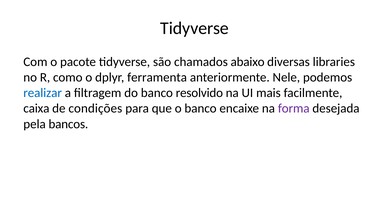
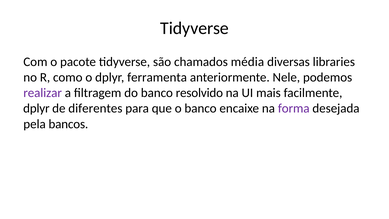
abaixo: abaixo -> média
realizar colour: blue -> purple
caixa at (36, 108): caixa -> dplyr
condições: condições -> diferentes
